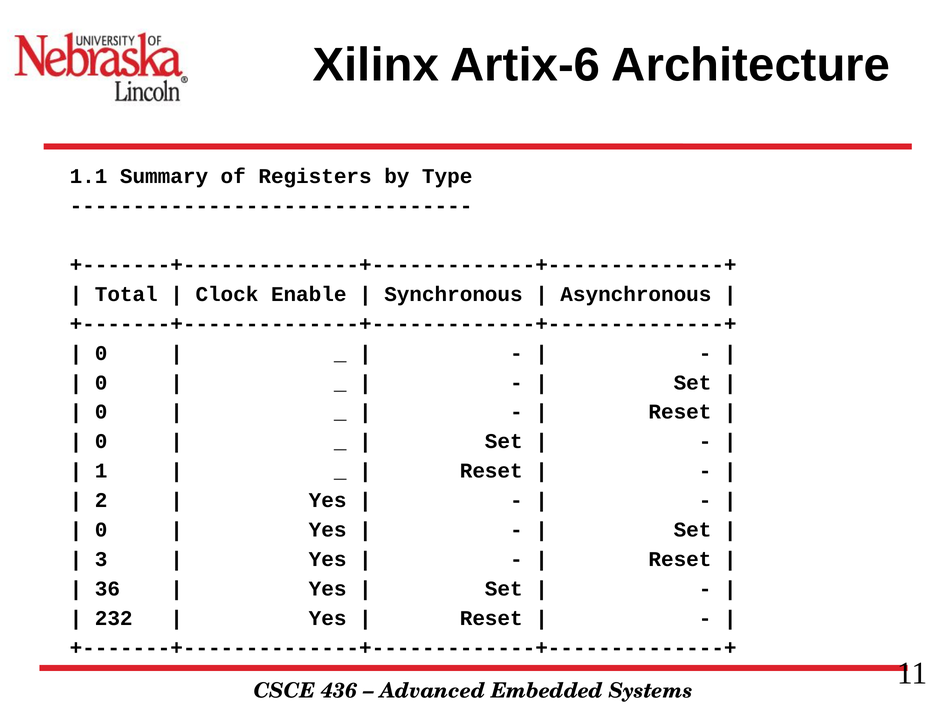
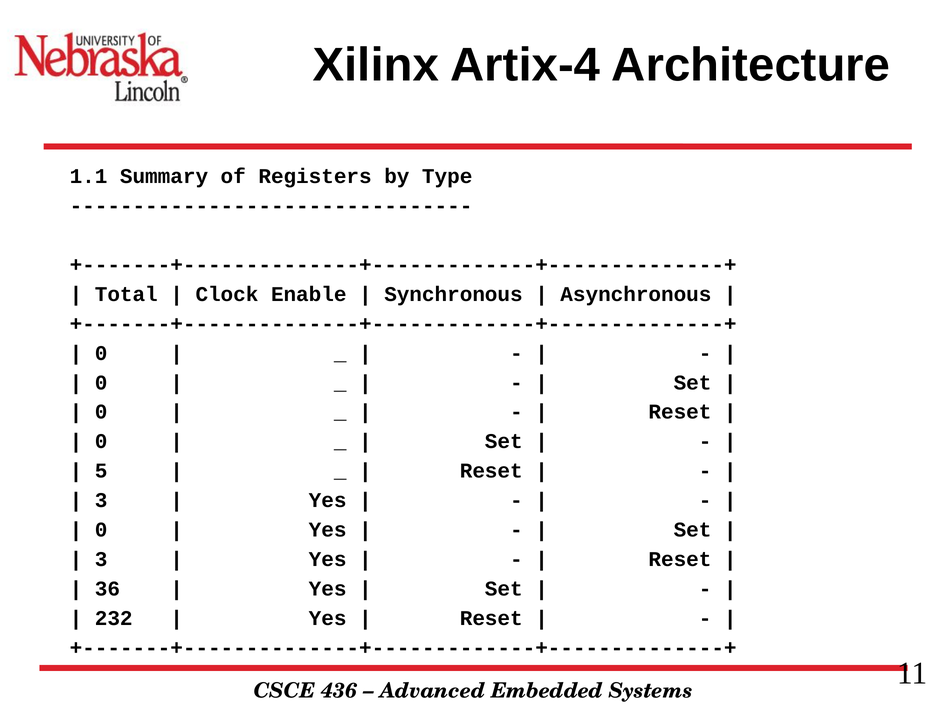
Artix-6: Artix-6 -> Artix-4
1: 1 -> 5
2 at (101, 501): 2 -> 3
